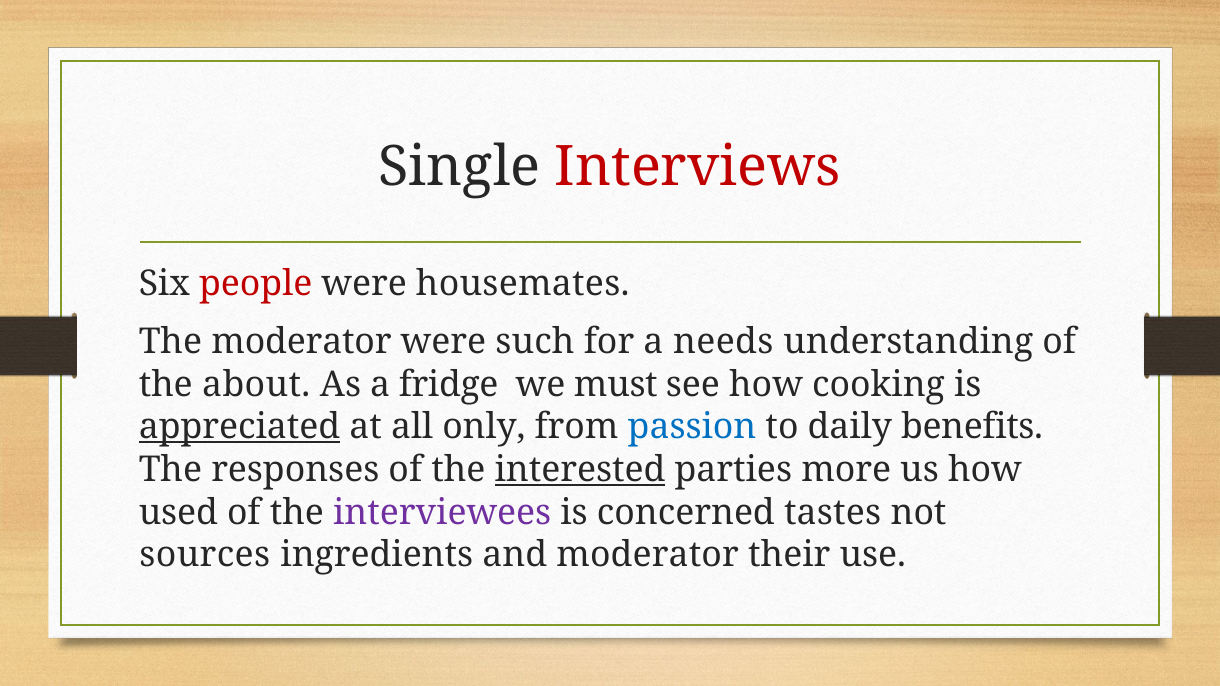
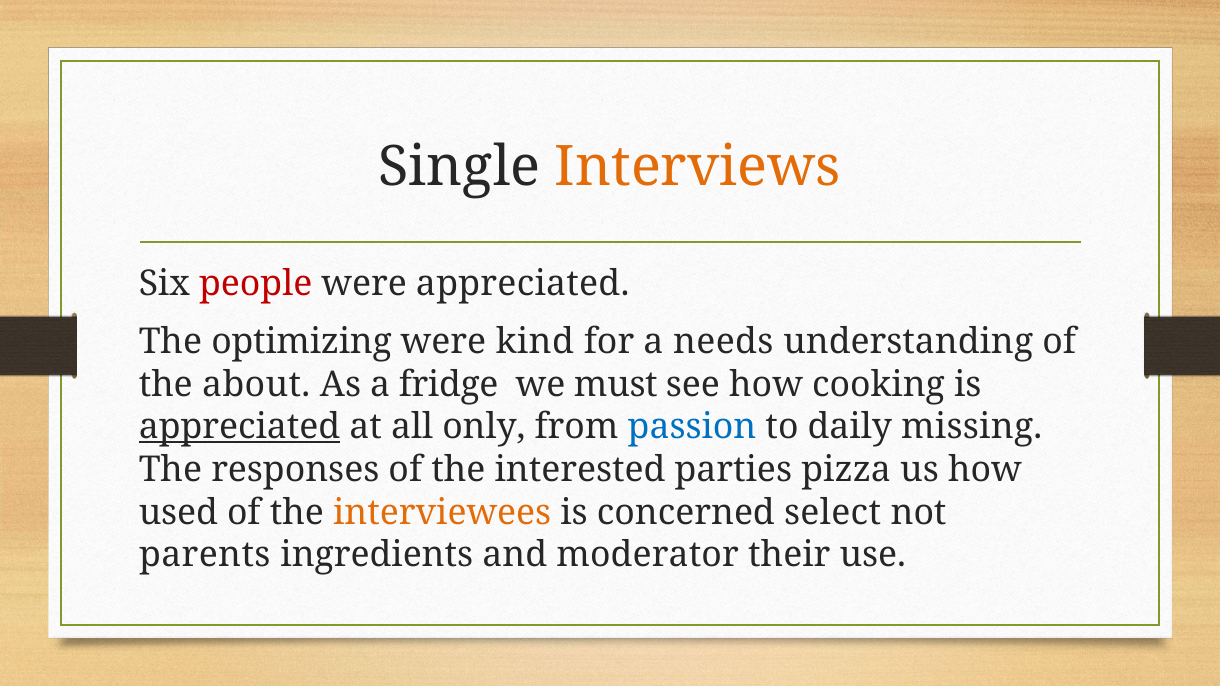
Interviews colour: red -> orange
were housemates: housemates -> appreciated
The moderator: moderator -> optimizing
such: such -> kind
benefits: benefits -> missing
interested underline: present -> none
more: more -> pizza
interviewees colour: purple -> orange
tastes: tastes -> select
sources: sources -> parents
